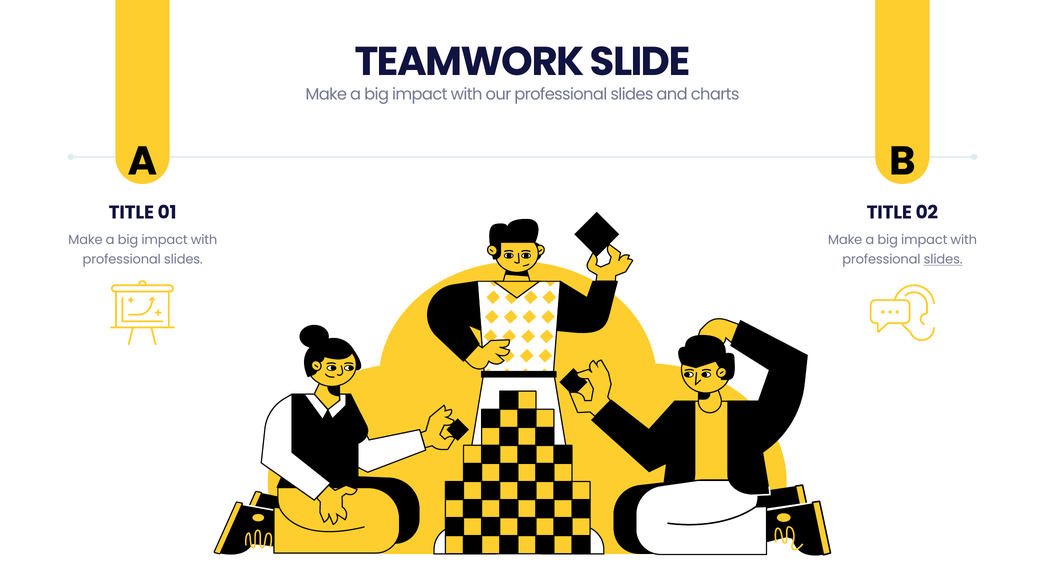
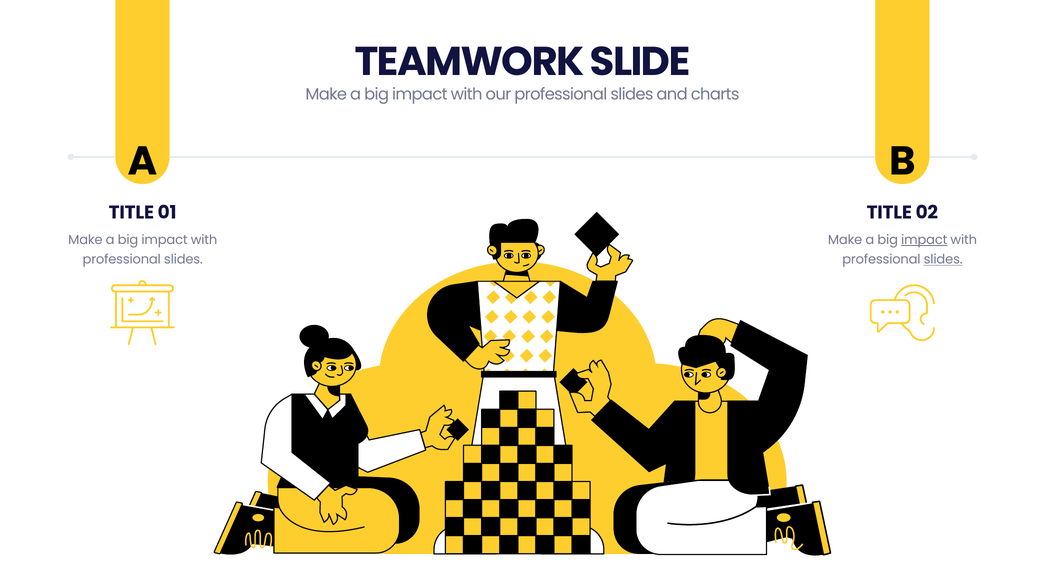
impact at (924, 240) underline: none -> present
